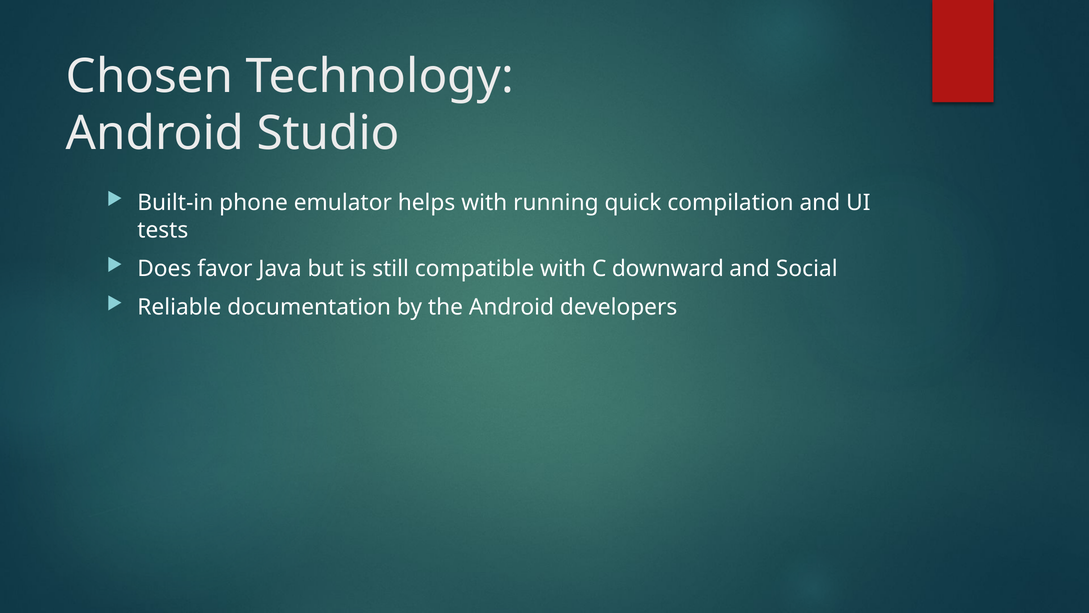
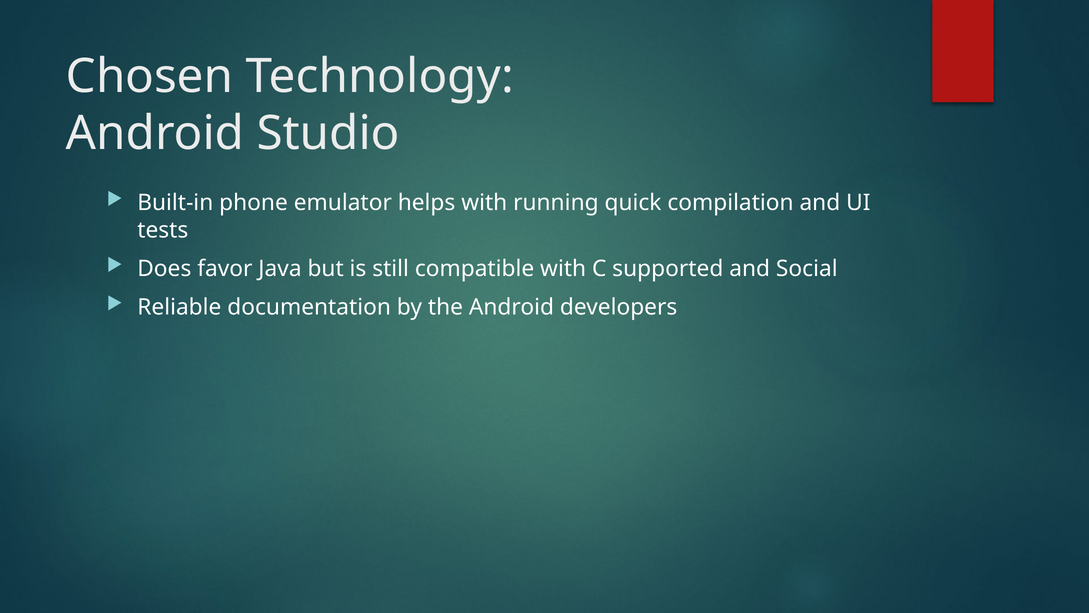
downward: downward -> supported
